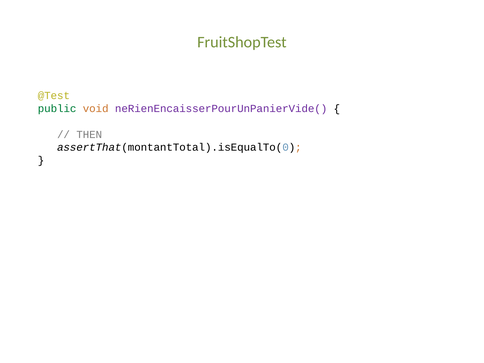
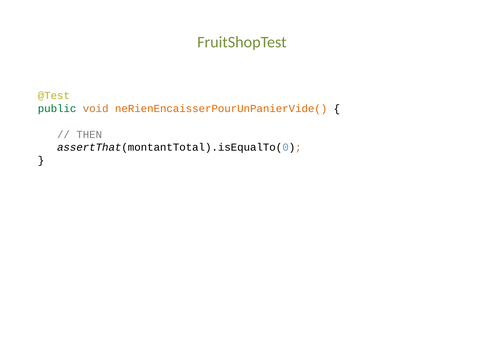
neRienEncaisserPourUnPanierVide( colour: purple -> orange
